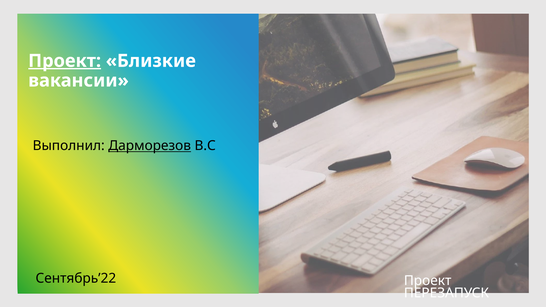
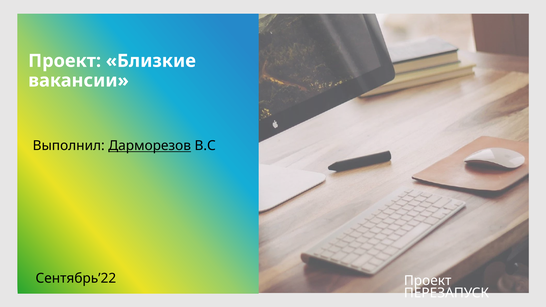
Проект at (65, 61) underline: present -> none
